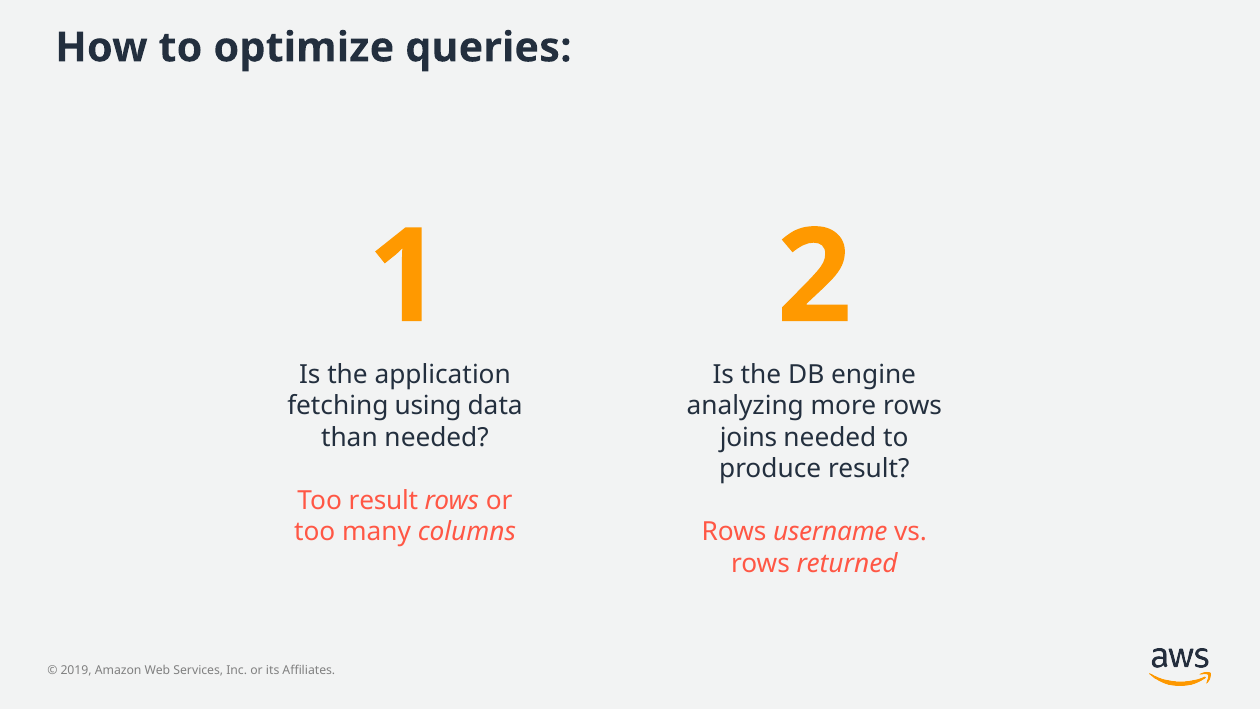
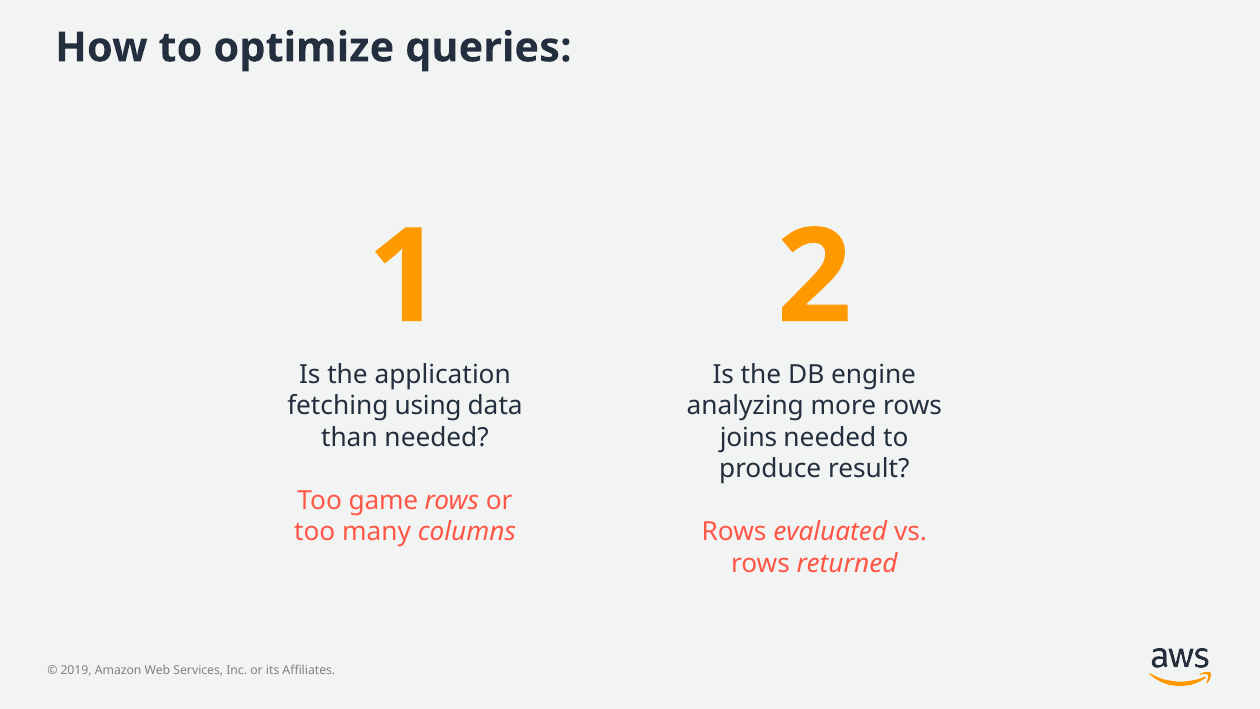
Too result: result -> game
username: username -> evaluated
